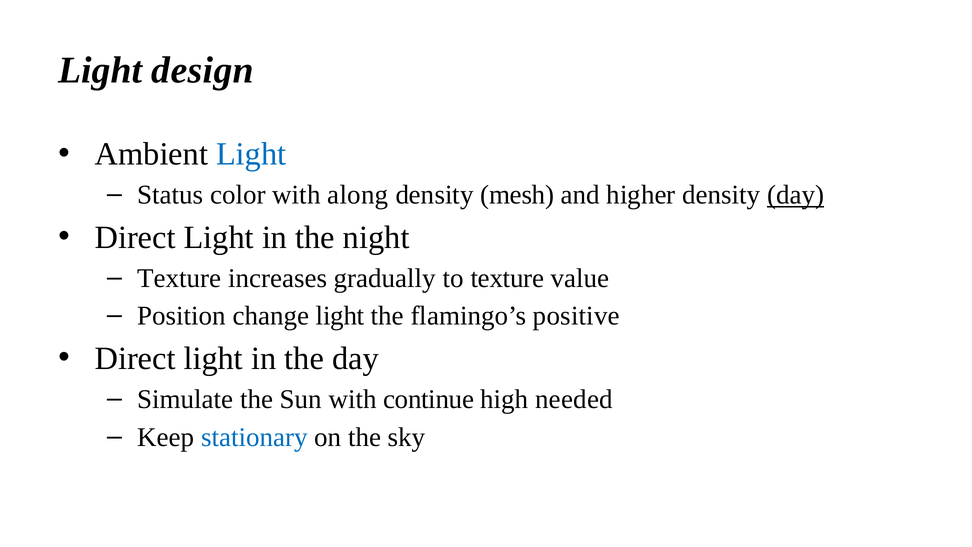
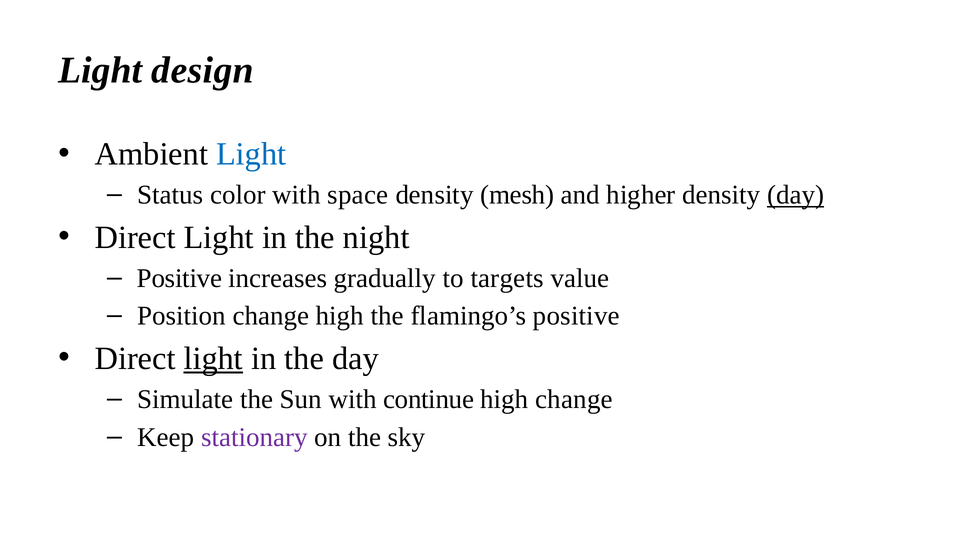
along: along -> space
Texture at (179, 278): Texture -> Positive
to texture: texture -> targets
change light: light -> high
light at (213, 358) underline: none -> present
high needed: needed -> change
stationary colour: blue -> purple
